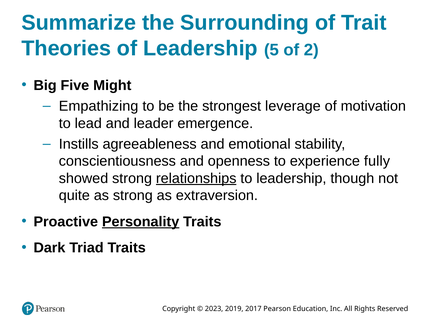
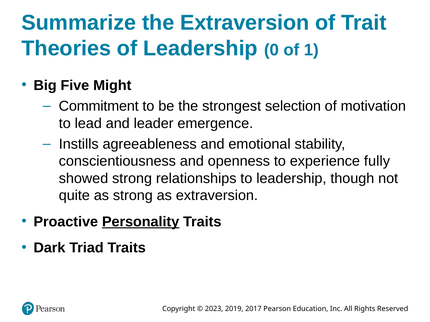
the Surrounding: Surrounding -> Extraversion
5: 5 -> 0
2: 2 -> 1
Empathizing: Empathizing -> Commitment
leverage: leverage -> selection
relationships underline: present -> none
